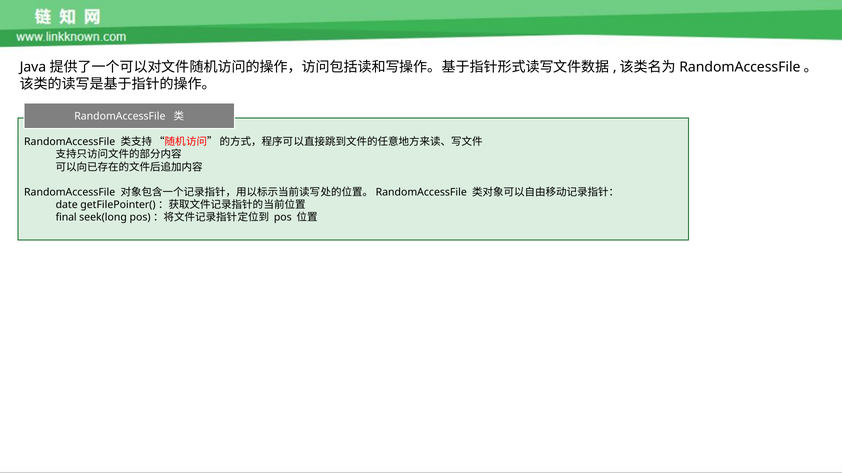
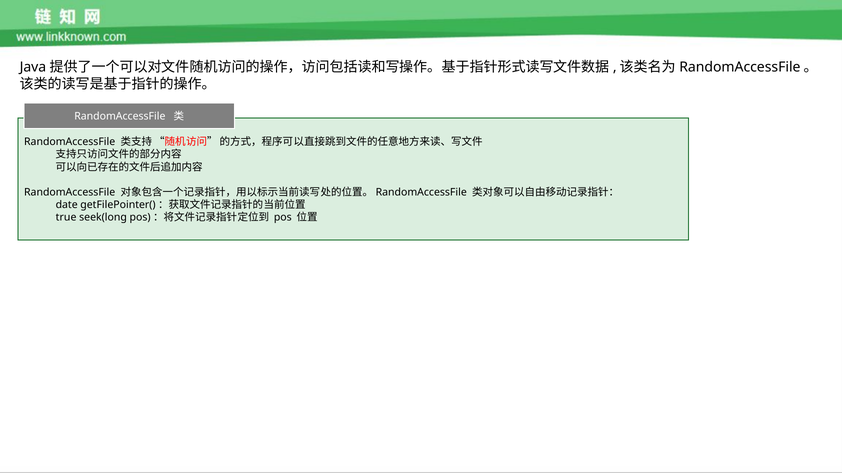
final: final -> true
